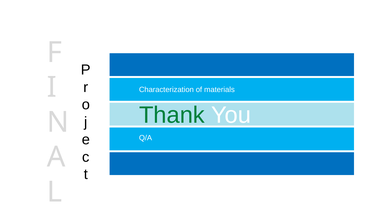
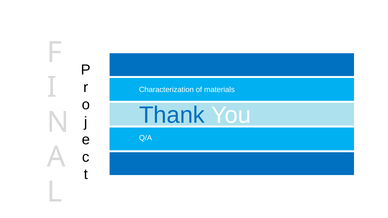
Thank colour: green -> blue
